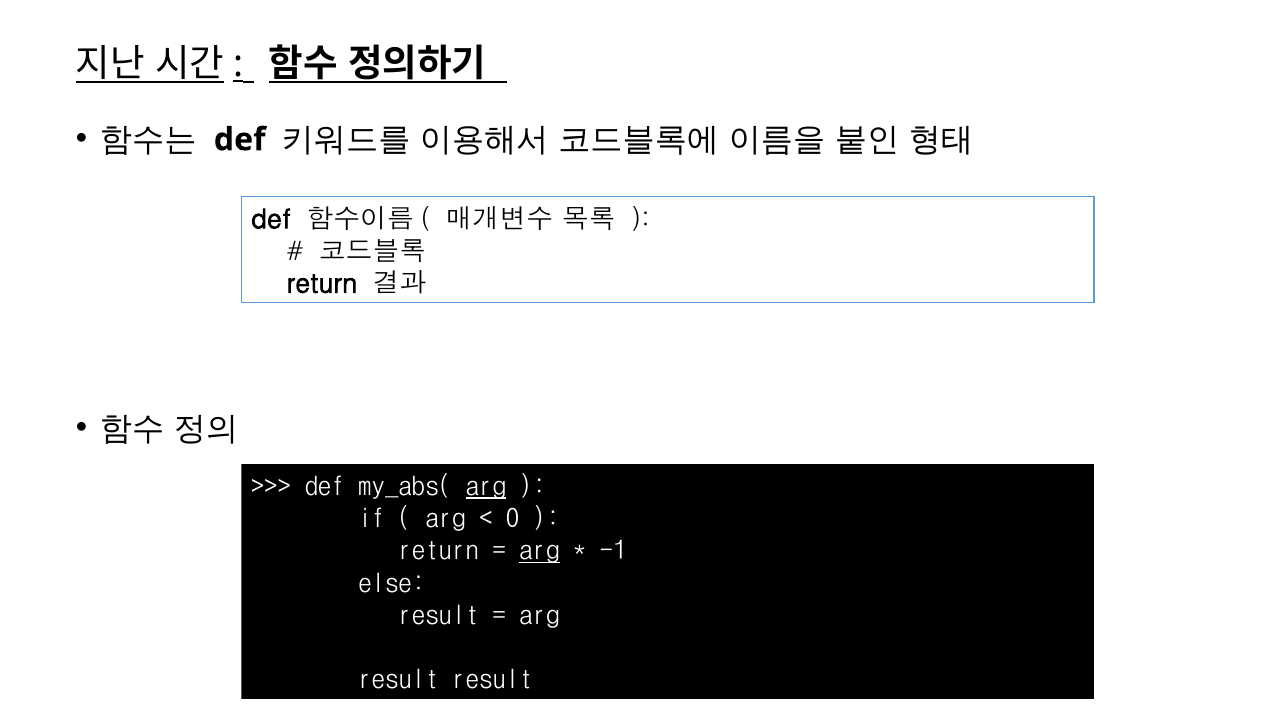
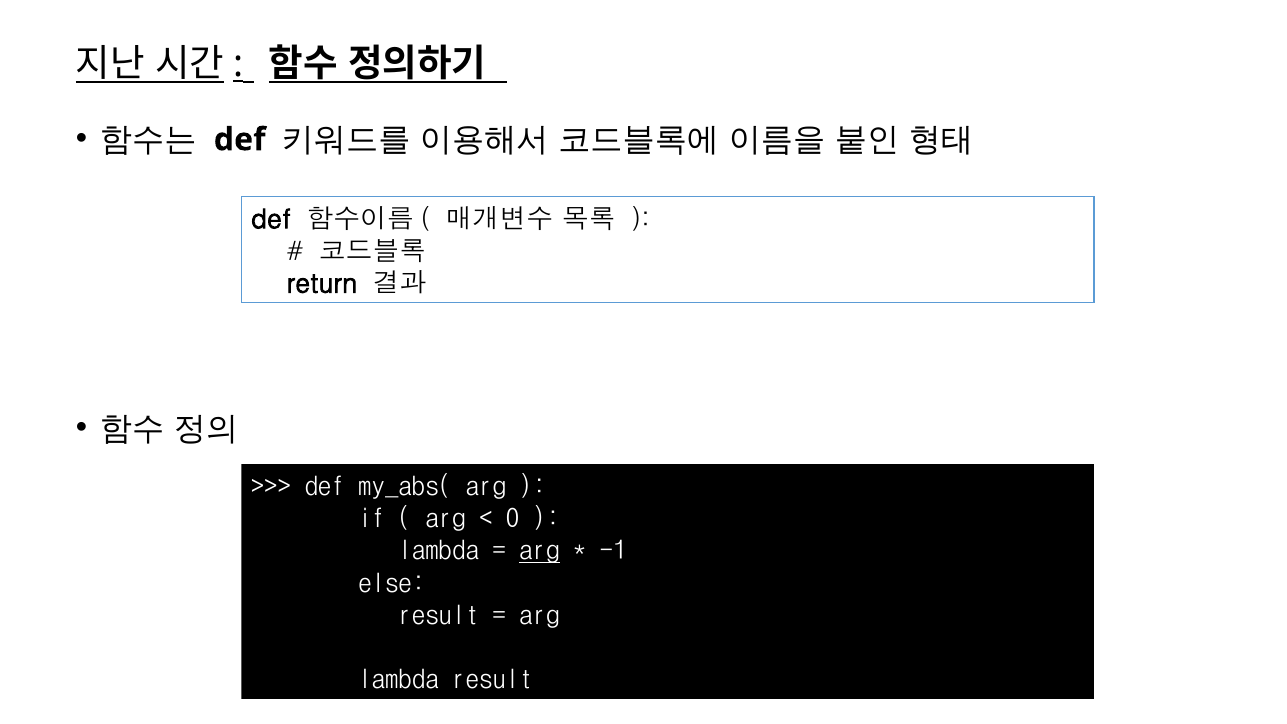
arg at (486, 487) underline: present -> none
return at (439, 551): return -> lambda
result at (399, 680): result -> lambda
